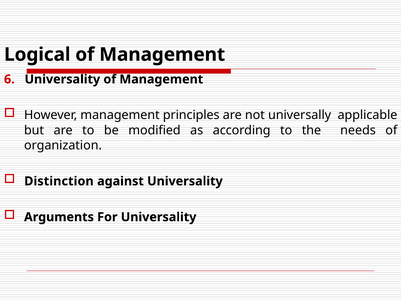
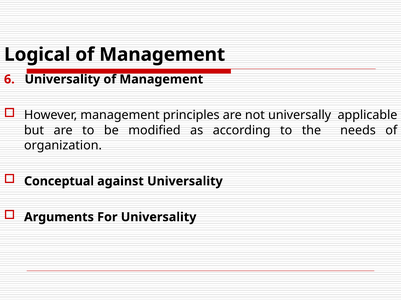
Distinction: Distinction -> Conceptual
